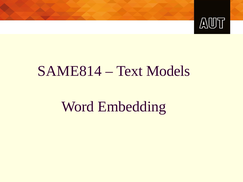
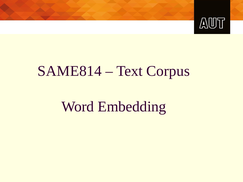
Models: Models -> Corpus
